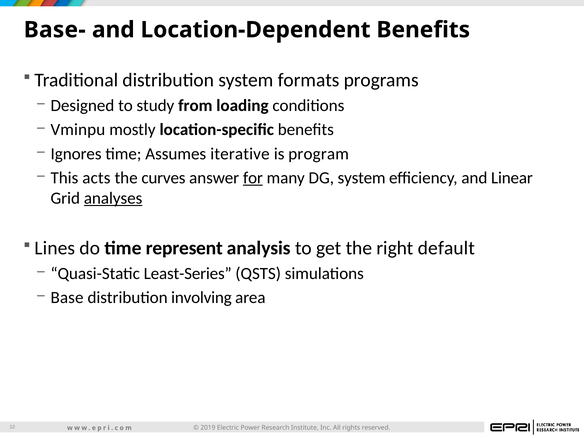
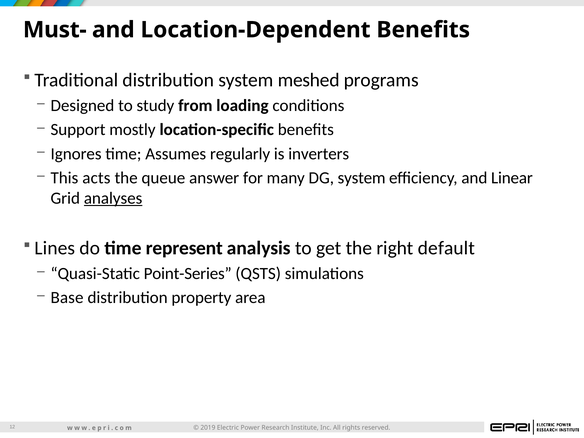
Base-: Base- -> Must-
formats: formats -> meshed
Vminpu: Vminpu -> Support
iterative: iterative -> regularly
program: program -> inverters
curves: curves -> queue
for underline: present -> none
Least-Series: Least-Series -> Point-Series
involving: involving -> property
